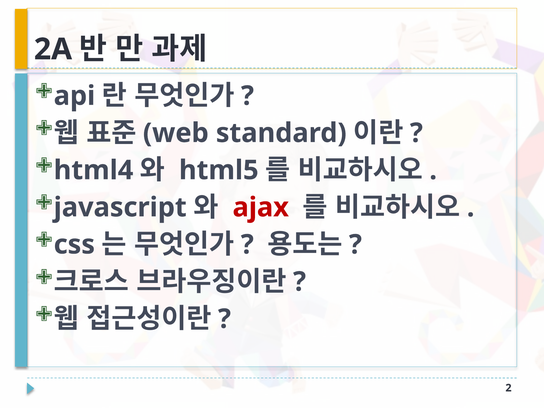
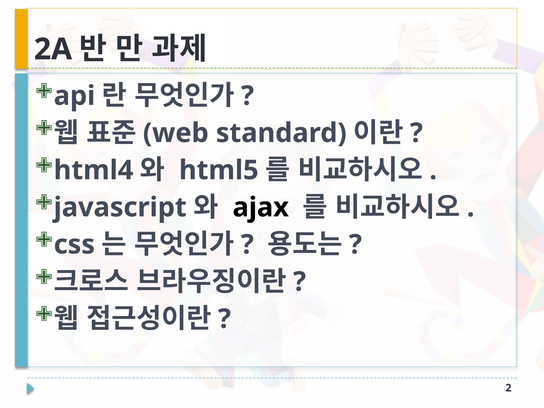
ajax colour: red -> black
